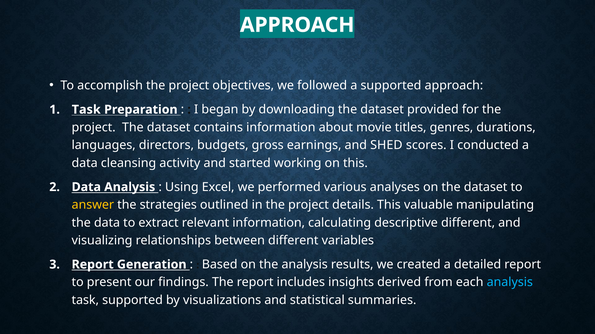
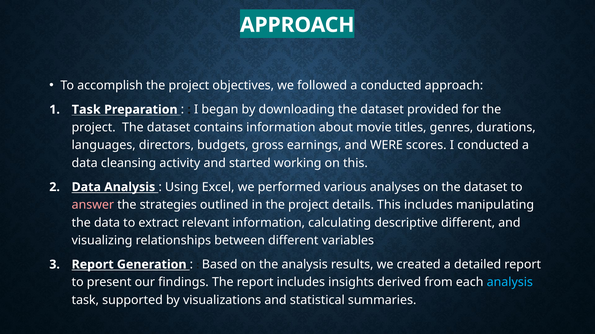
a supported: supported -> conducted
SHED: SHED -> WERE
answer colour: yellow -> pink
This valuable: valuable -> includes
